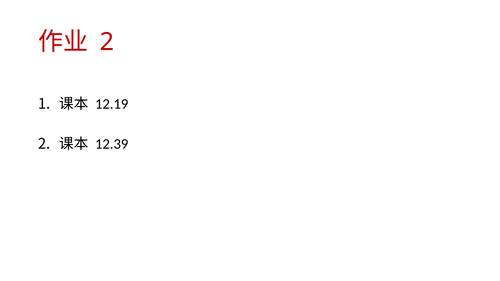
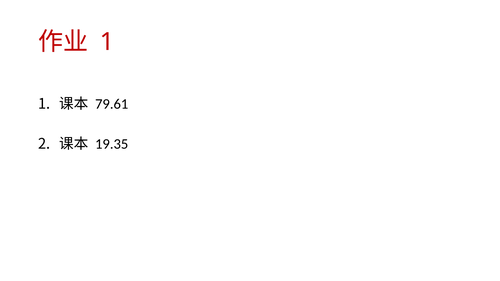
2 at (107, 42): 2 -> 1
12.19: 12.19 -> 79.61
12.39: 12.39 -> 19.35
